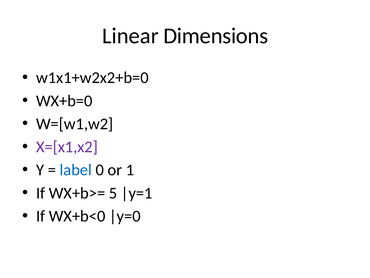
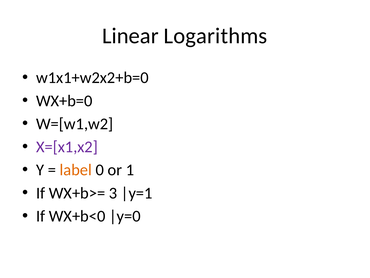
Dimensions: Dimensions -> Logarithms
label colour: blue -> orange
5: 5 -> 3
